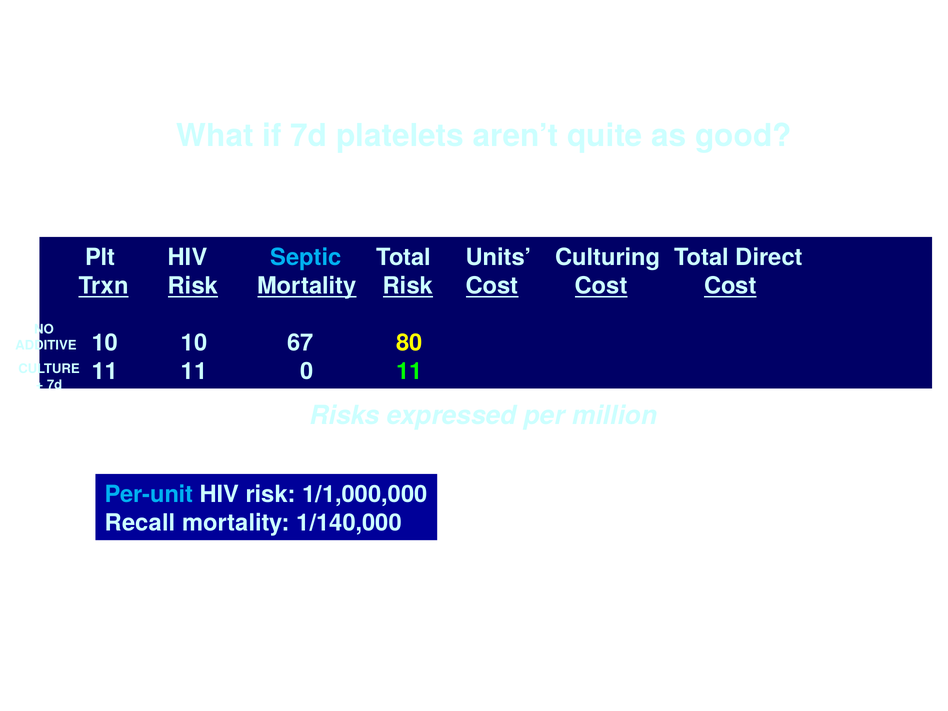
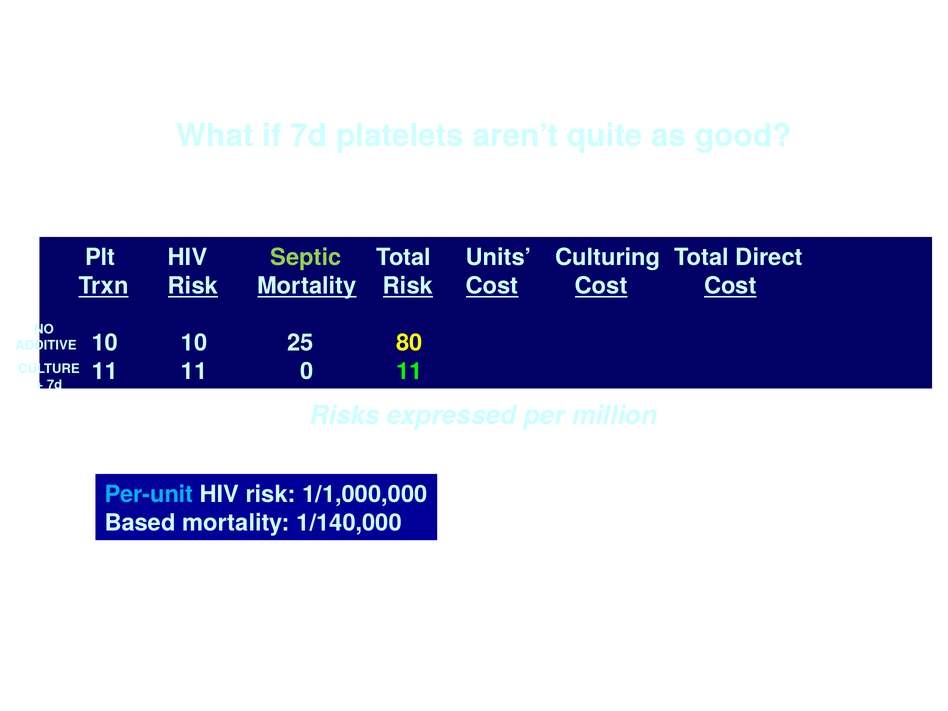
Septic colour: light blue -> light green
67: 67 -> 25
Recall: Recall -> Based
